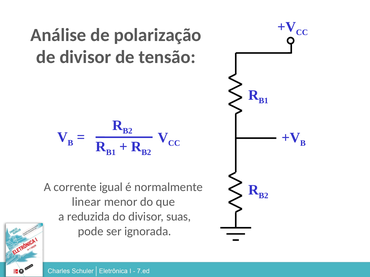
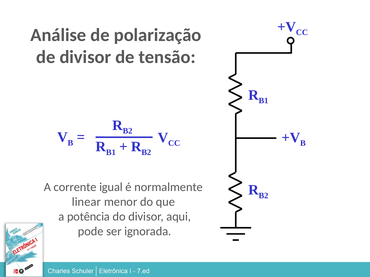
reduzida: reduzida -> potência
suas: suas -> aqui
